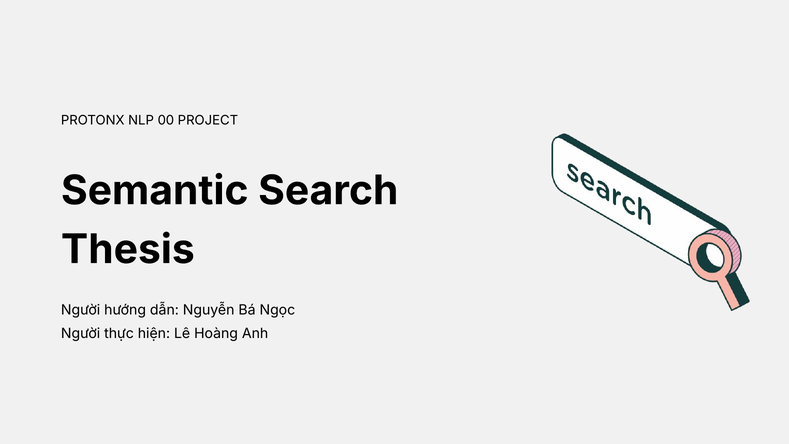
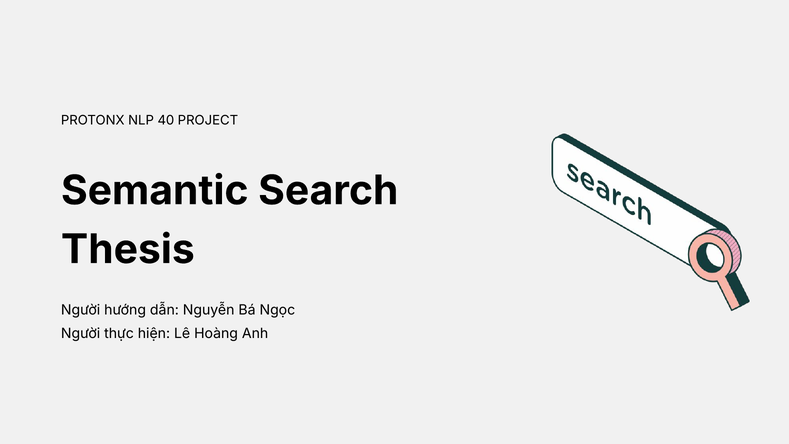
00: 00 -> 40
